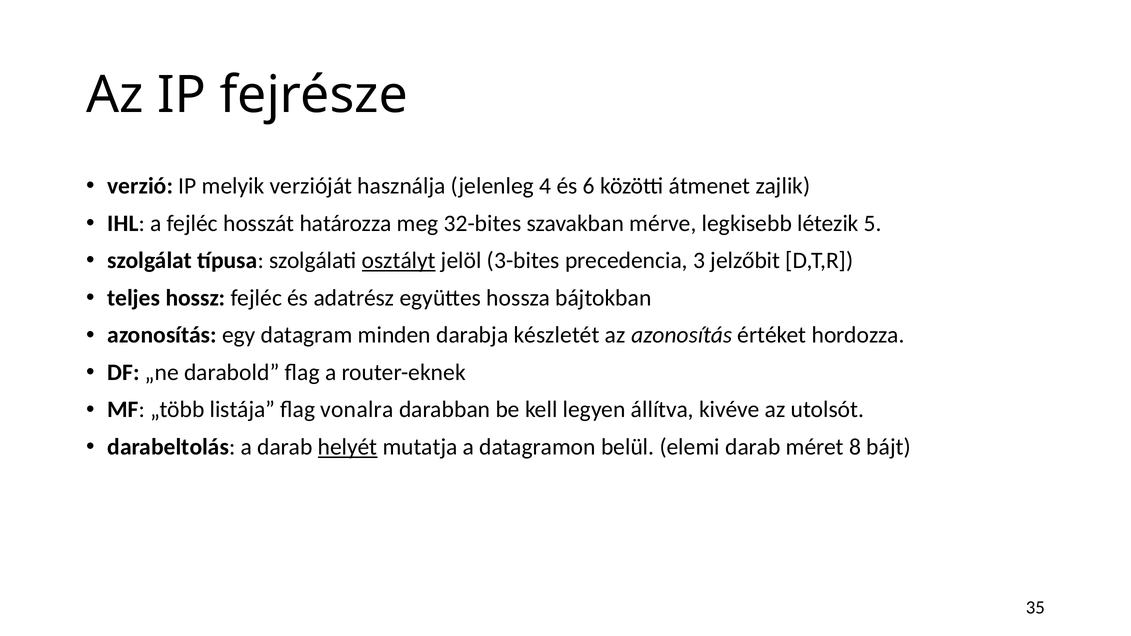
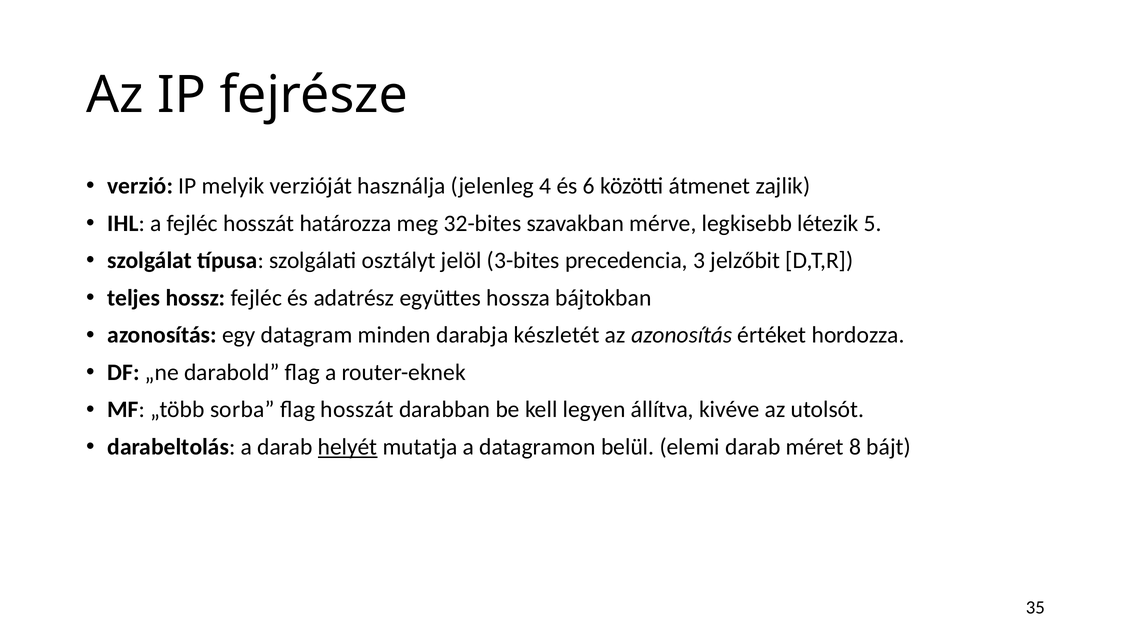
osztályt underline: present -> none
listája: listája -> sorba
flag vonalra: vonalra -> hosszát
